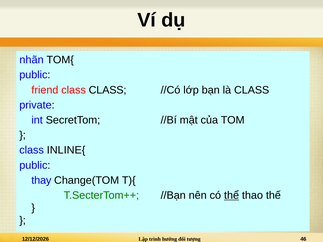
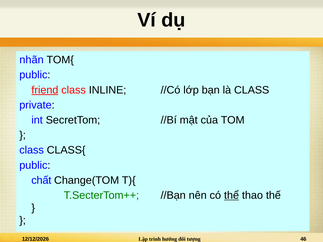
friend underline: none -> present
class CLASS: CLASS -> INLINE
INLINE{: INLINE{ -> CLASS{
thay: thay -> chất
